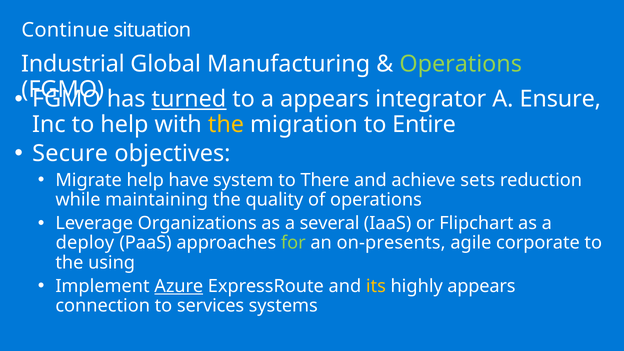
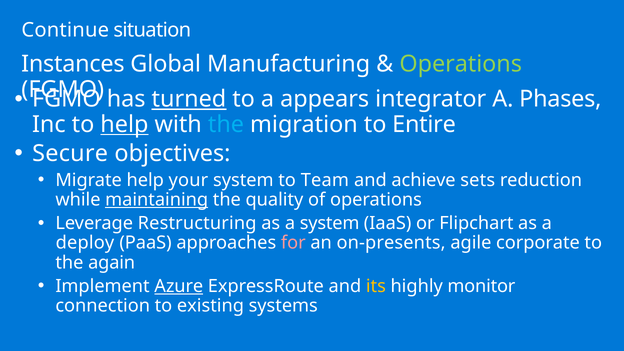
Industrial: Industrial -> Instances
Ensure: Ensure -> Phases
help at (124, 124) underline: none -> present
the at (226, 124) colour: yellow -> light blue
have: have -> your
There: There -> Team
maintaining underline: none -> present
Organizations: Organizations -> Restructuring
a several: several -> system
for colour: light green -> pink
using: using -> again
highly appears: appears -> monitor
services: services -> existing
